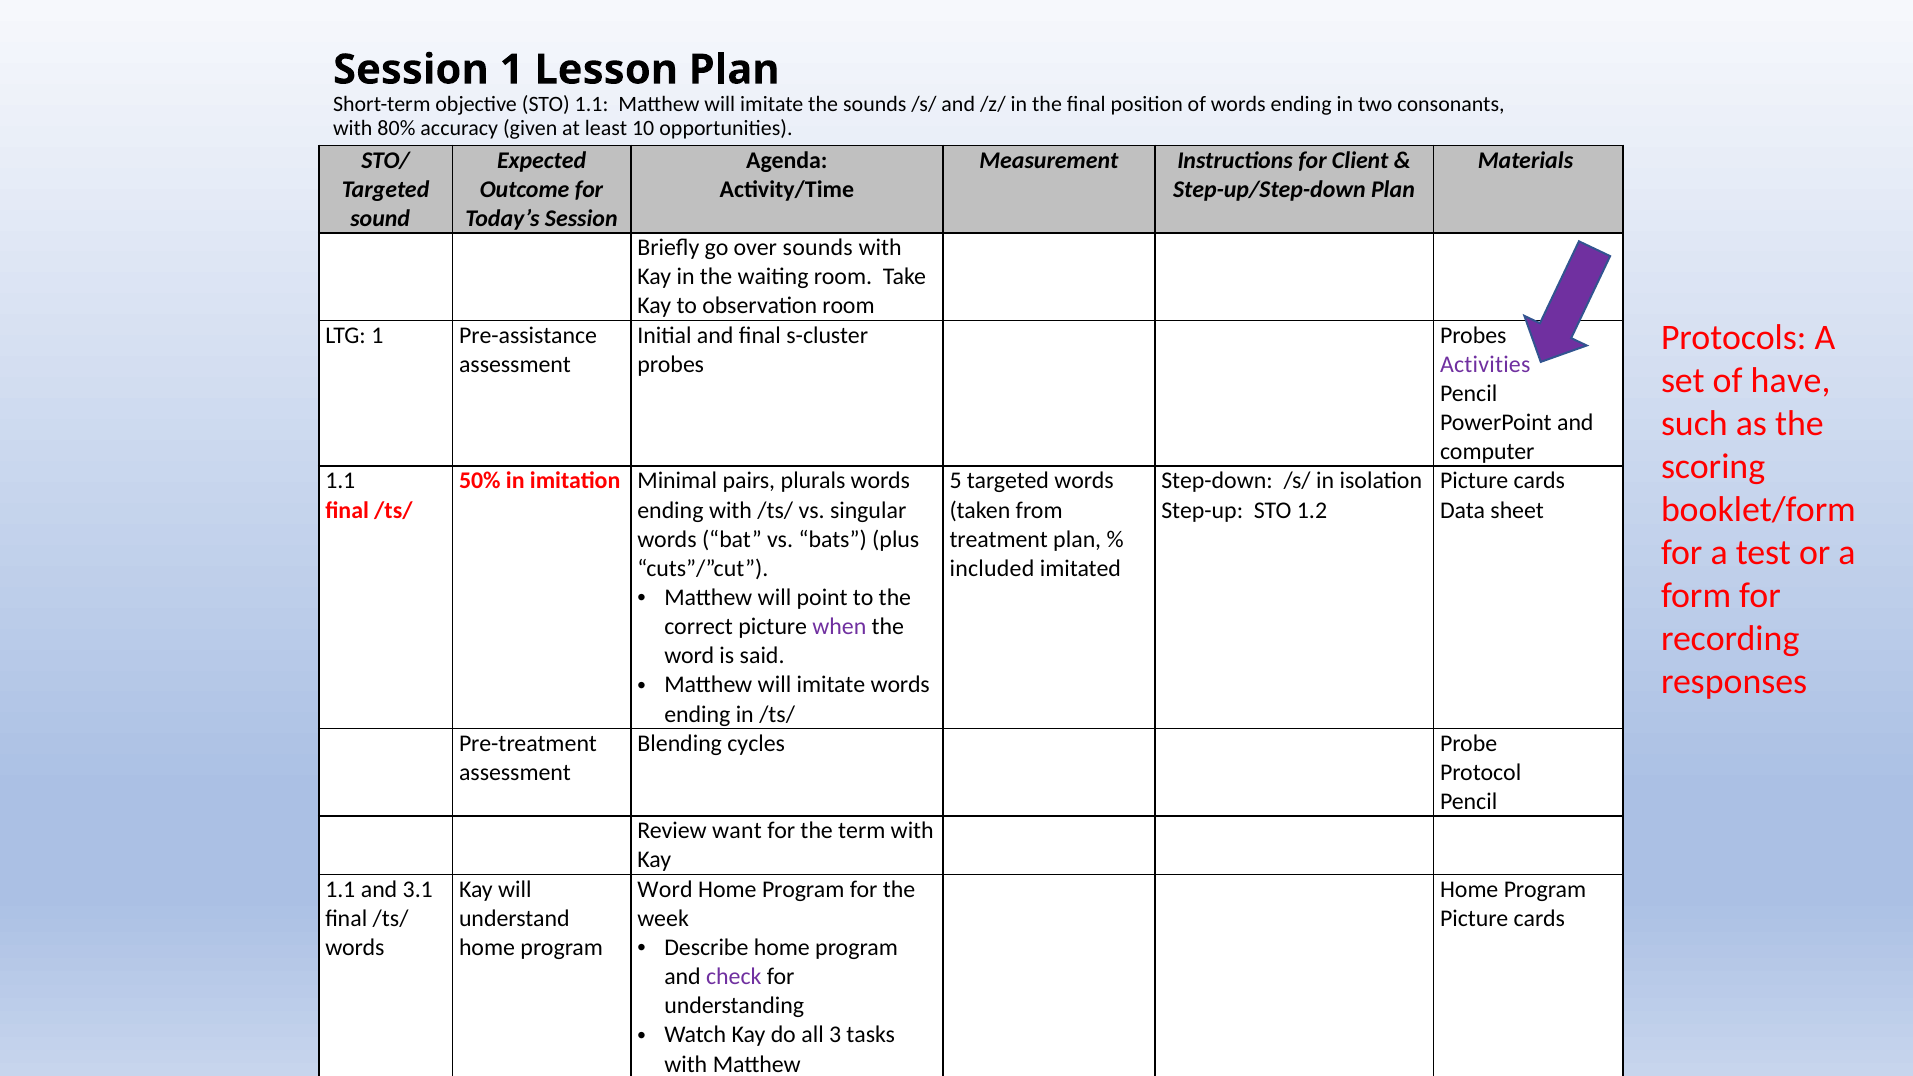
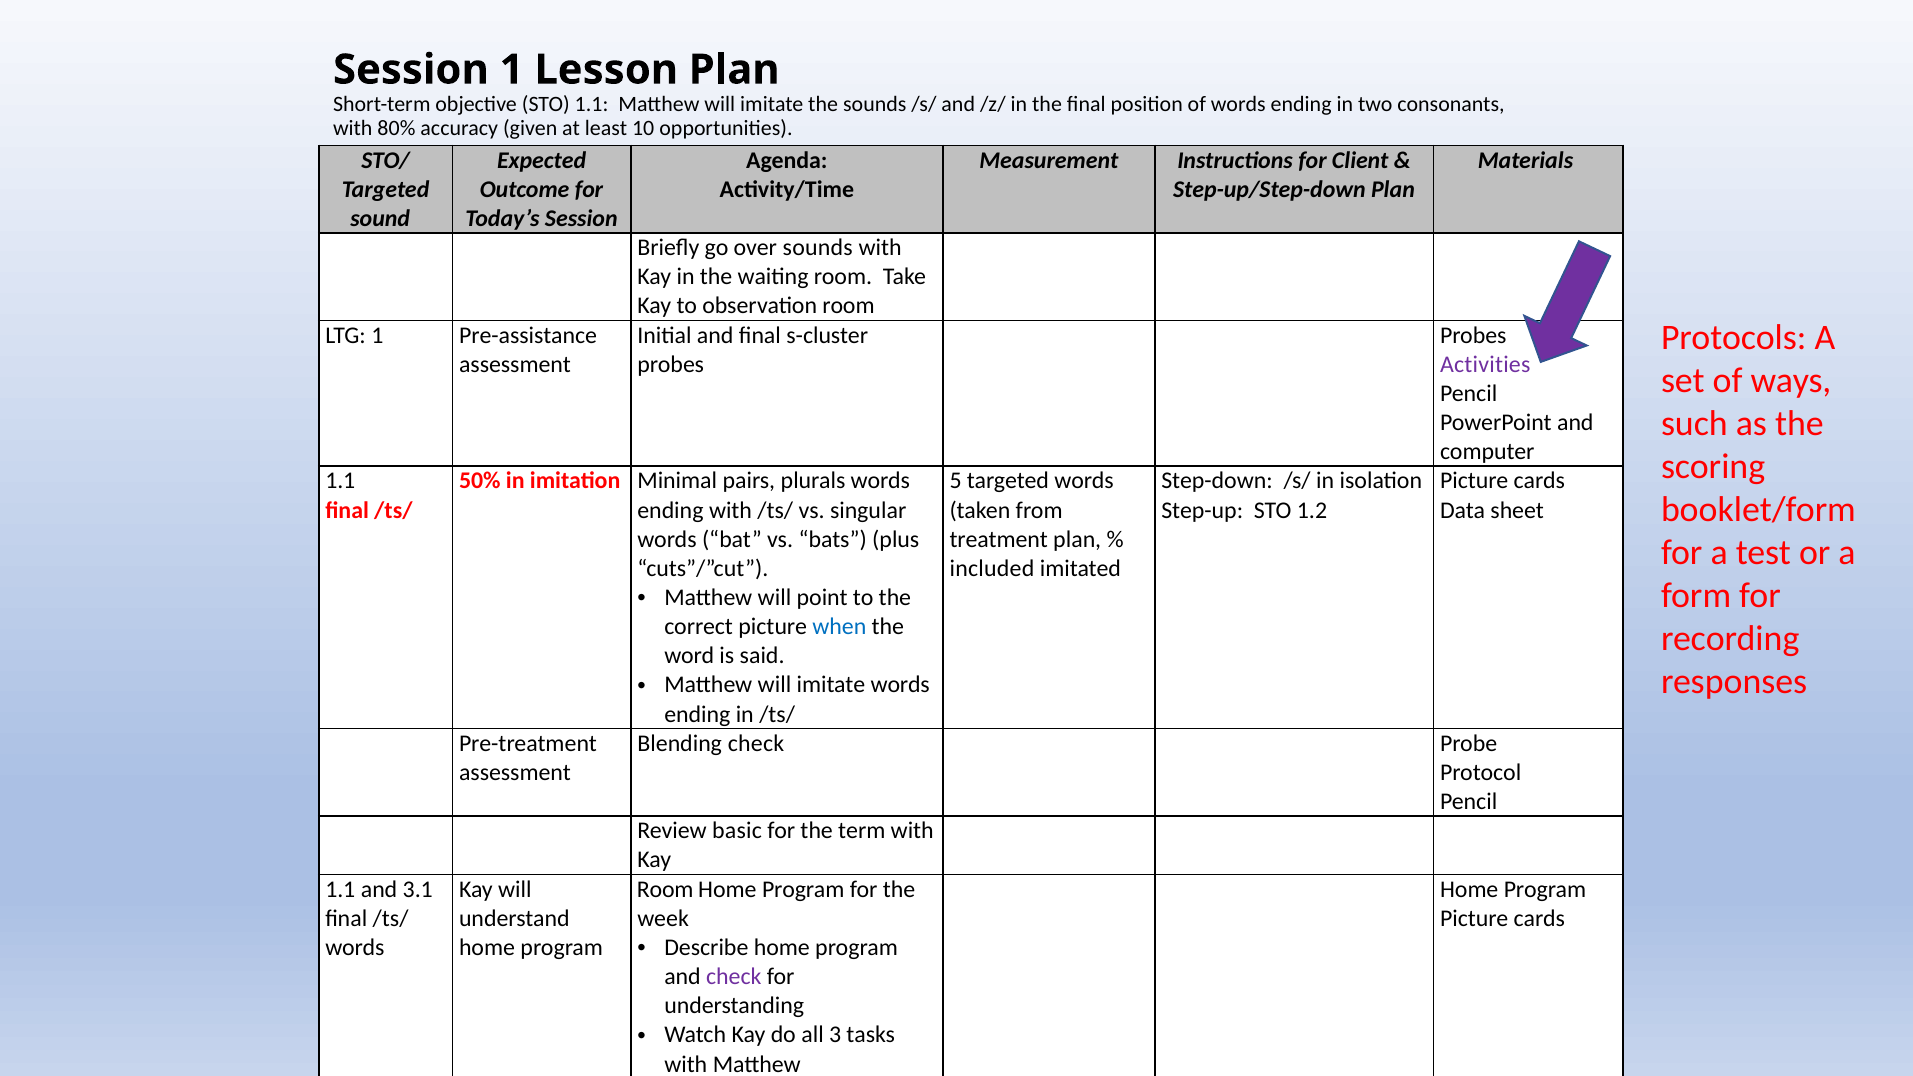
have: have -> ways
when colour: purple -> blue
Blending cycles: cycles -> check
want: want -> basic
Word at (665, 889): Word -> Room
